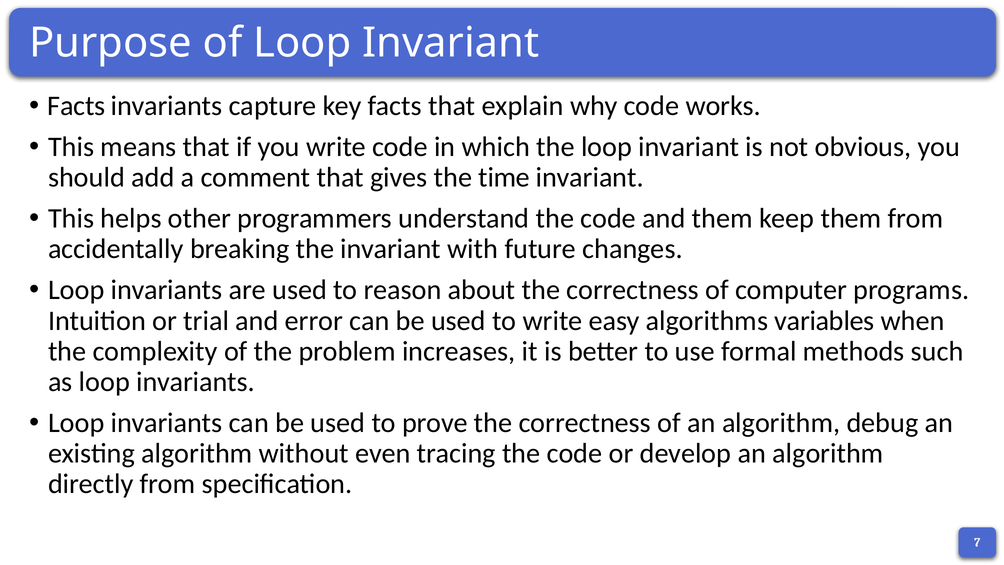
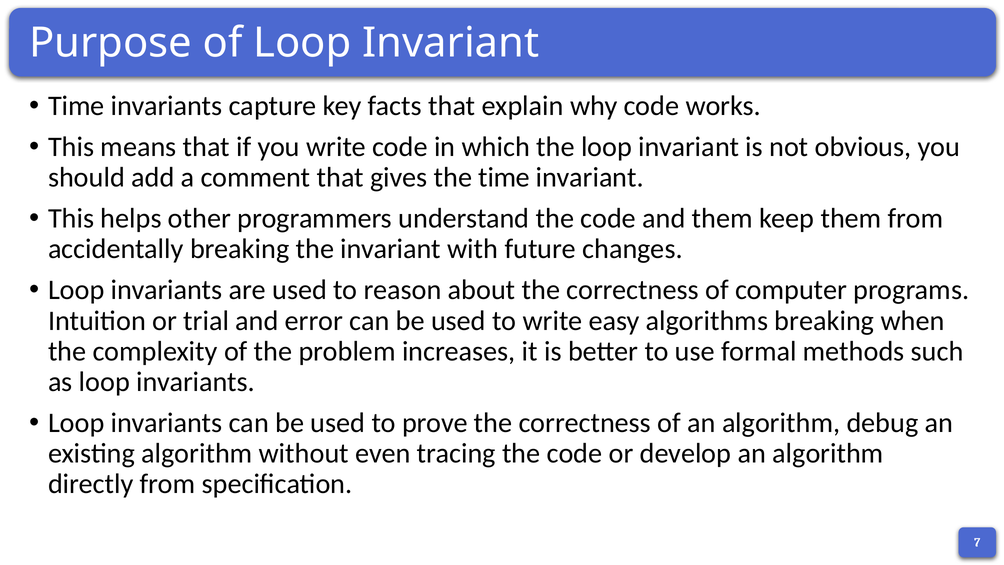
Facts at (76, 106): Facts -> Time
algorithms variables: variables -> breaking
